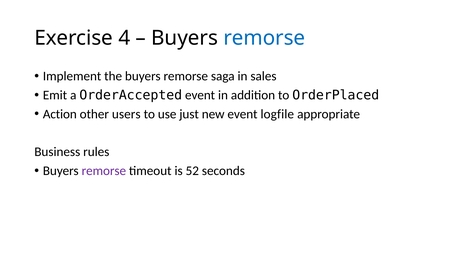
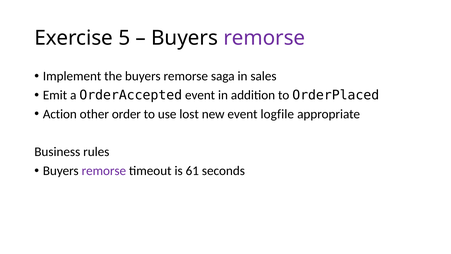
4: 4 -> 5
remorse at (264, 38) colour: blue -> purple
users: users -> order
just: just -> lost
52: 52 -> 61
